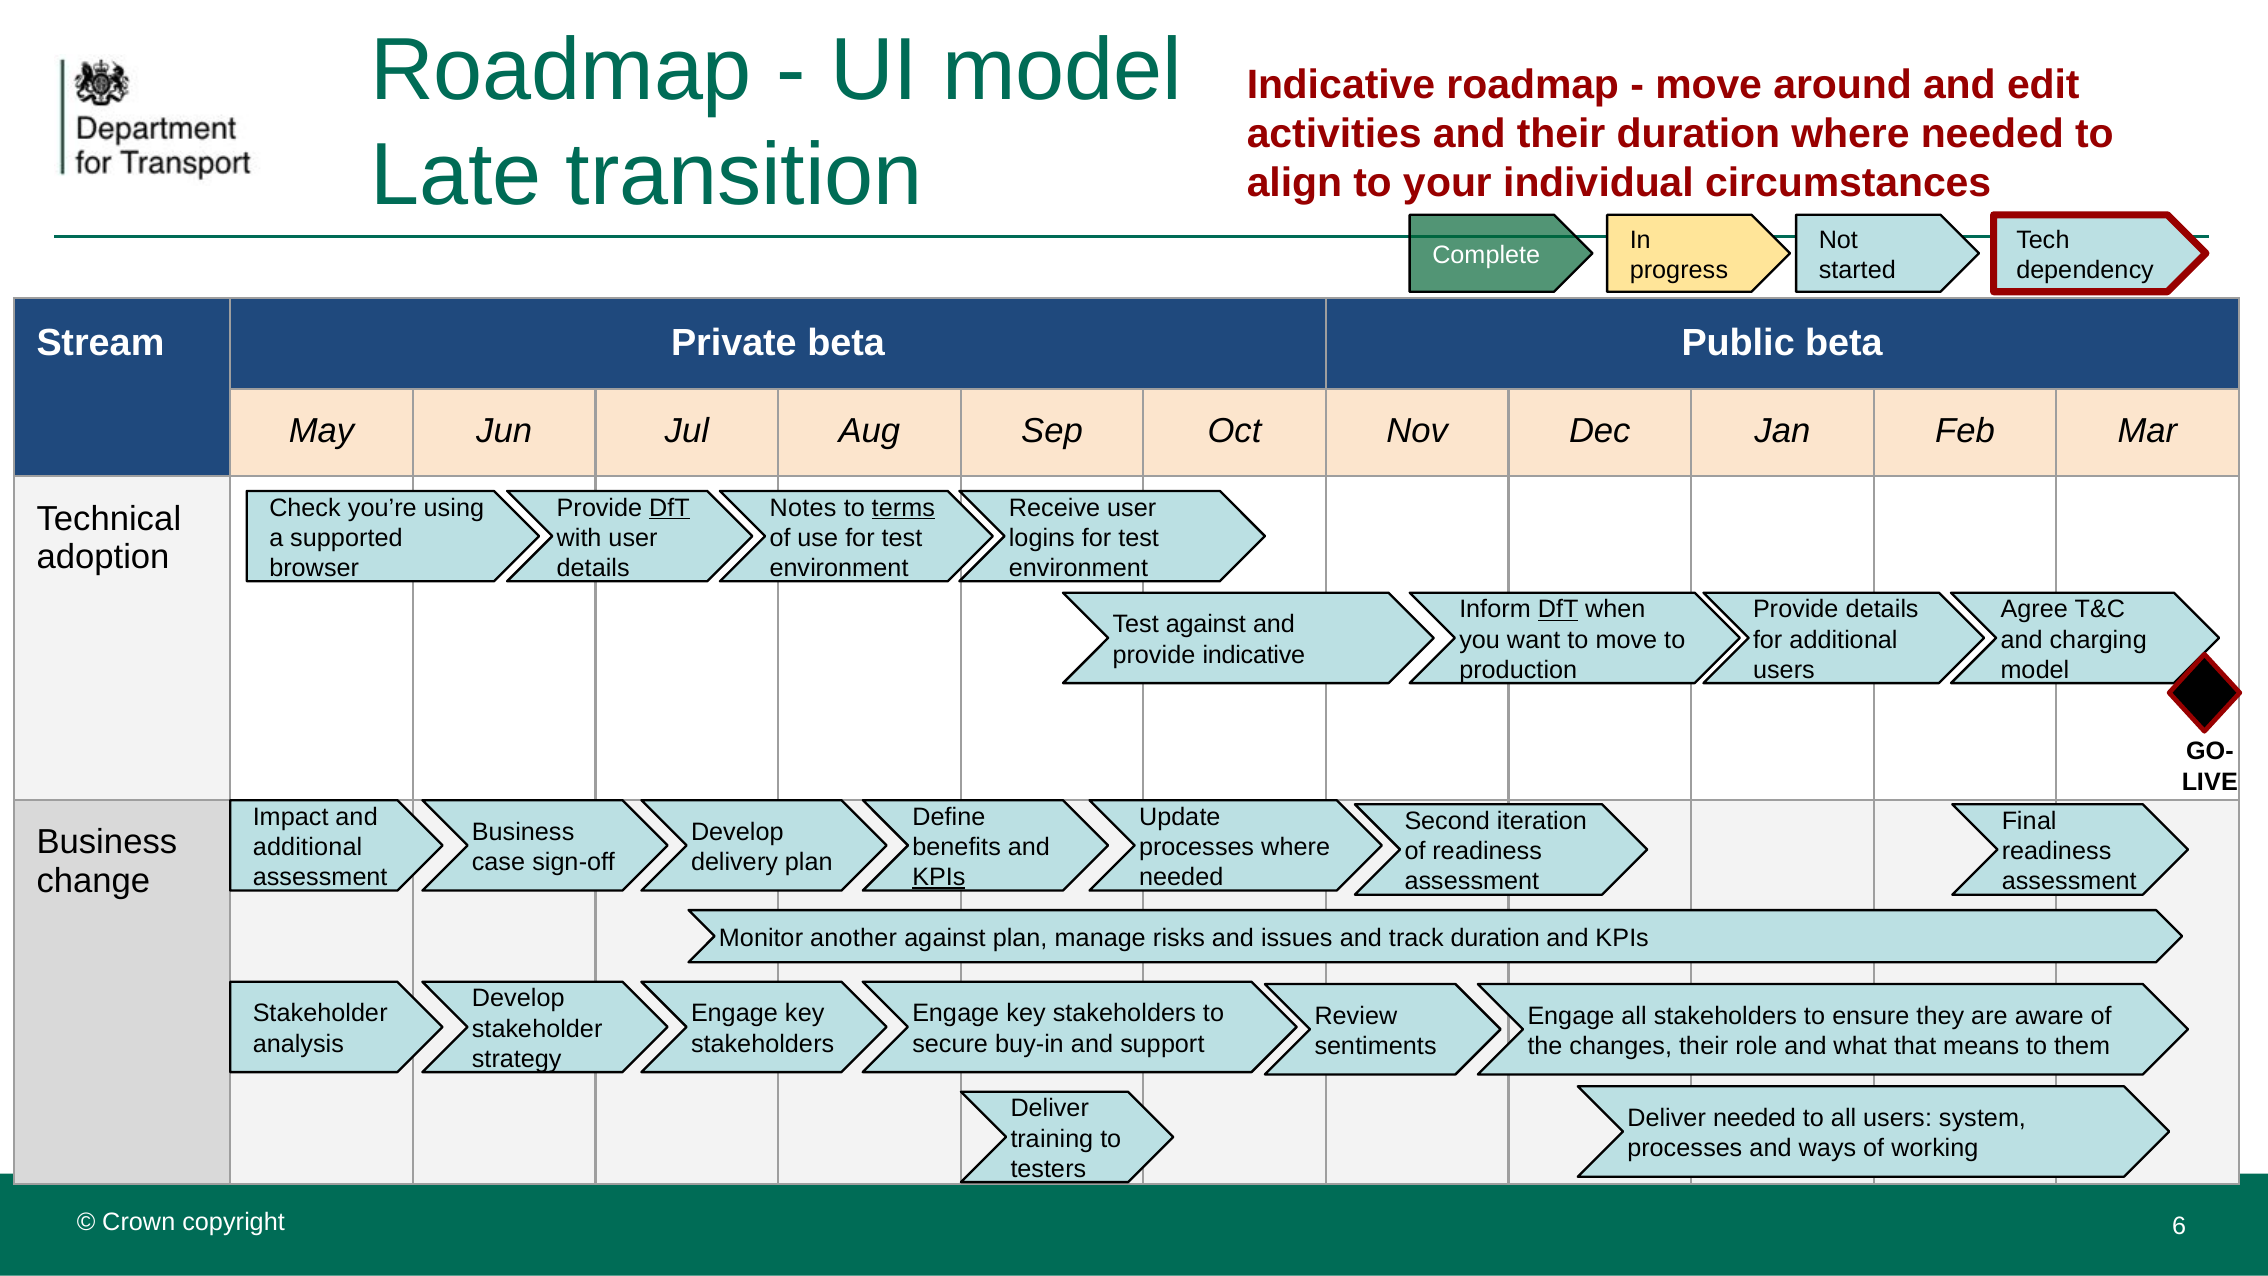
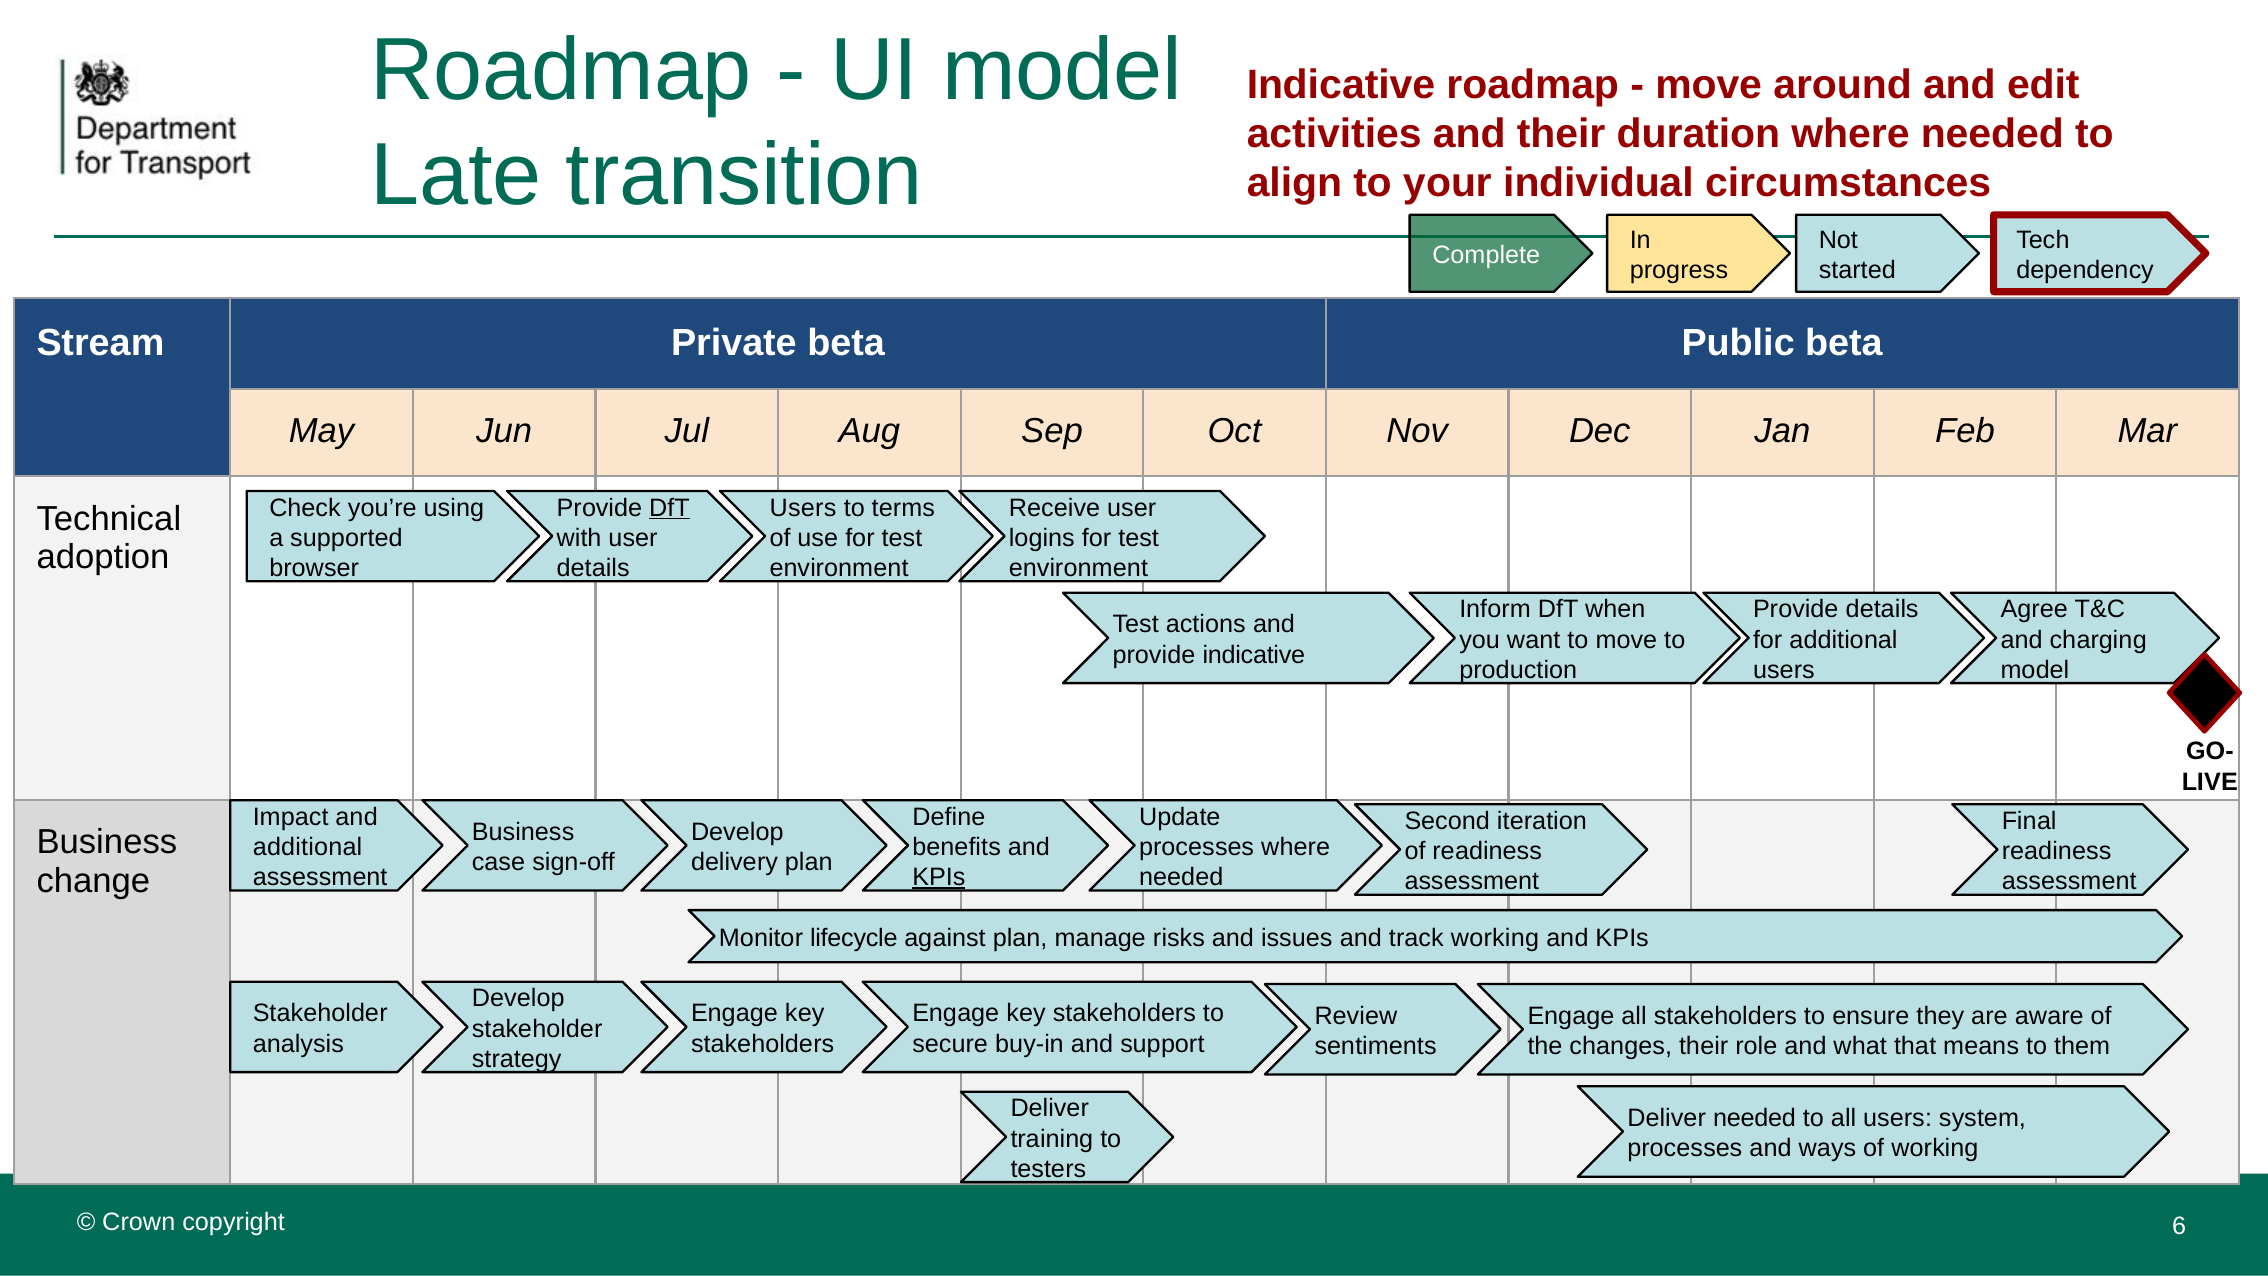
Notes at (803, 508): Notes -> Users
terms underline: present -> none
DfT at (1558, 609) underline: present -> none
Test against: against -> actions
another: another -> lifecycle
track duration: duration -> working
